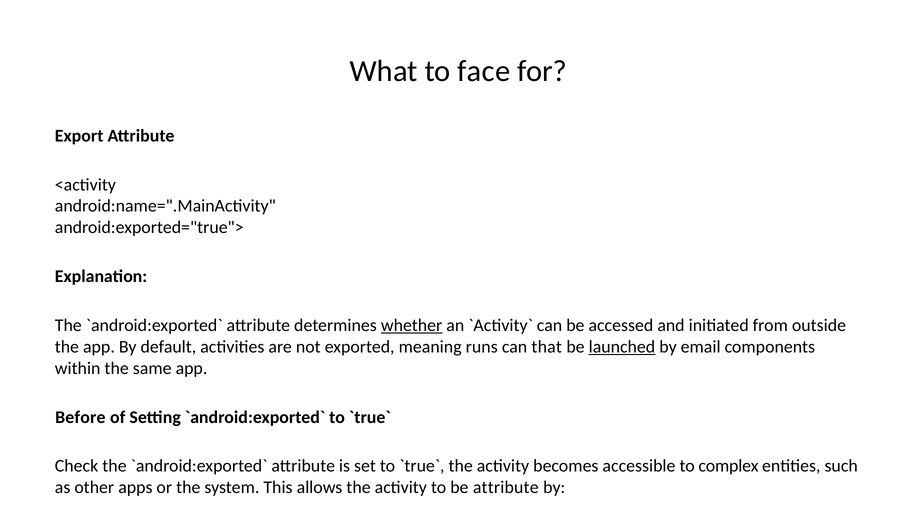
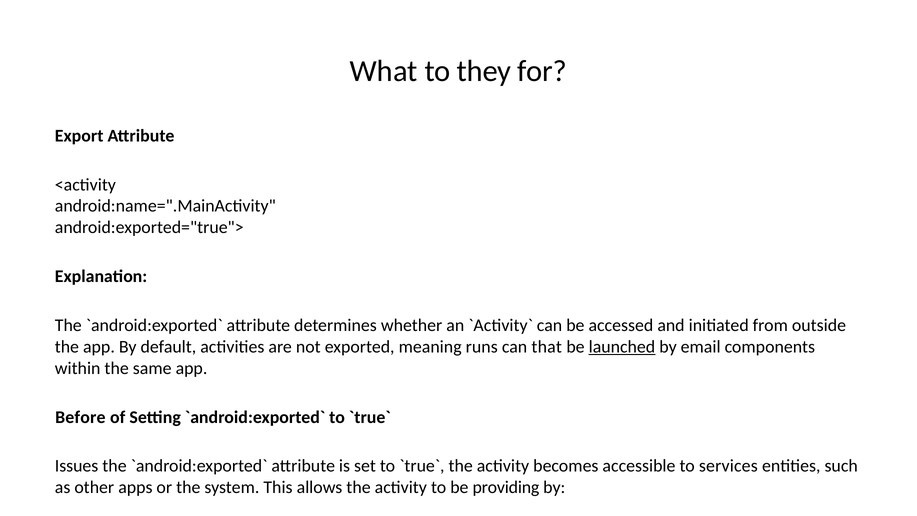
face: face -> they
whether underline: present -> none
Check: Check -> Issues
to complex: complex -> services
be attribute: attribute -> providing
